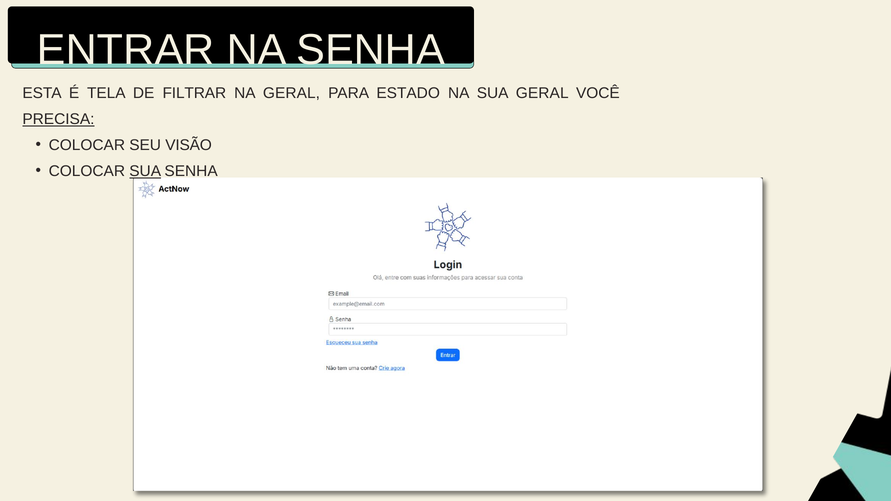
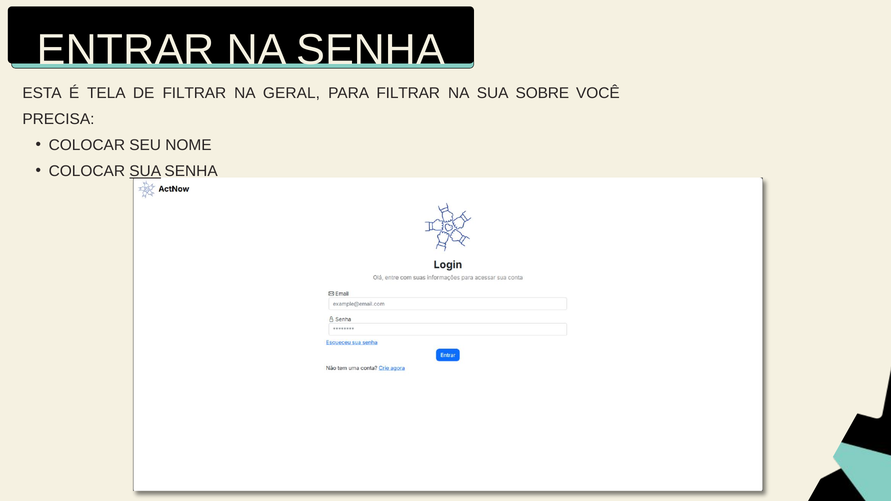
PARA ESTADO: ESTADO -> FILTRAR
SUA GERAL: GERAL -> SOBRE
PRECISA underline: present -> none
VISÃO: VISÃO -> NOME
